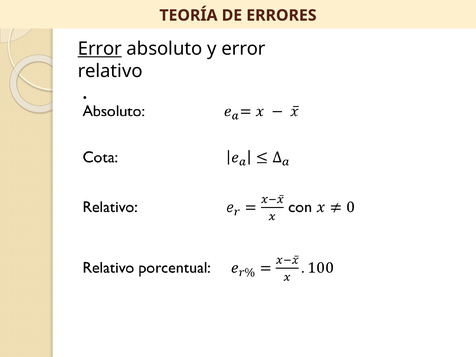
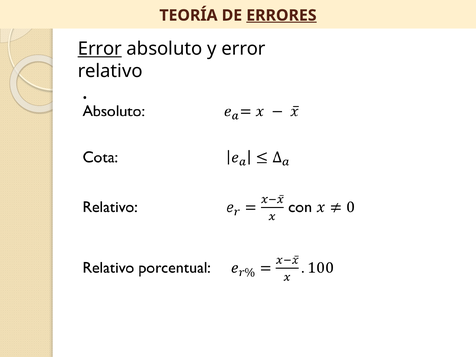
ERRORES underline: none -> present
